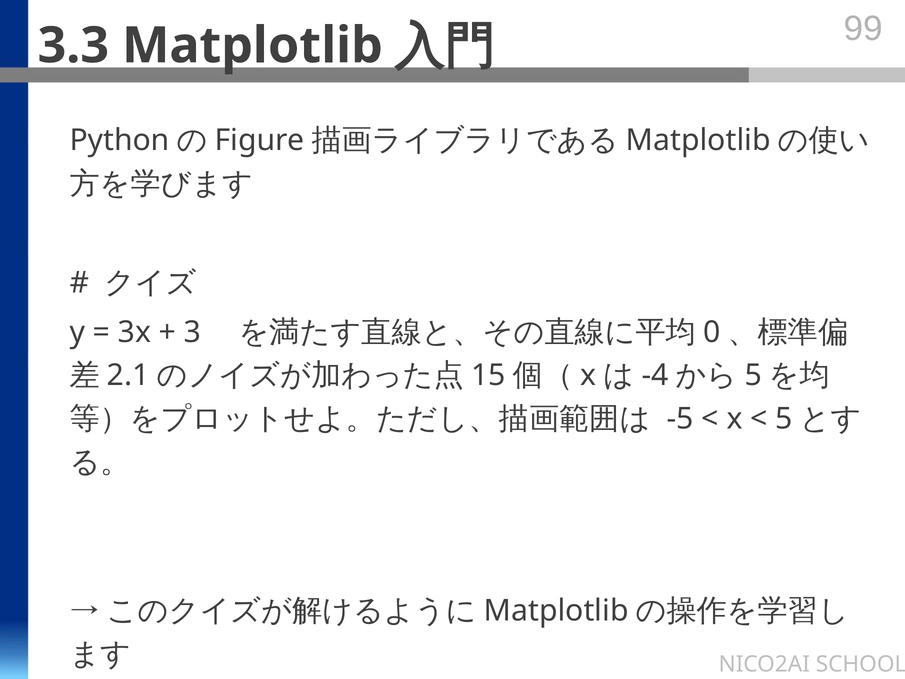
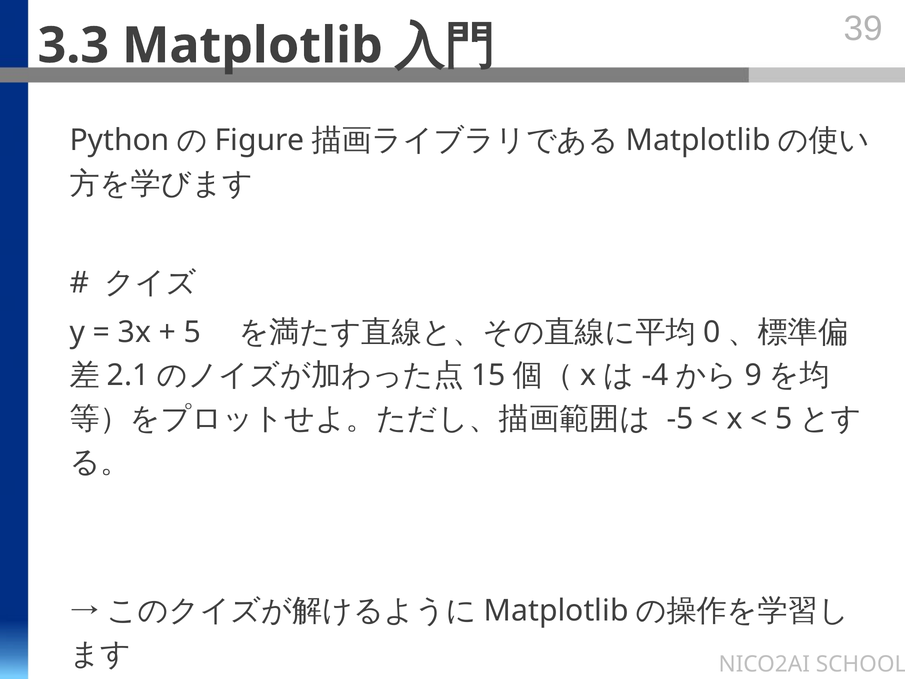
99: 99 -> 39
3 at (193, 332): 3 -> 5
5 at (753, 375): 5 -> 9
